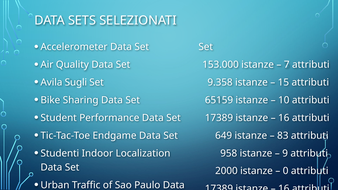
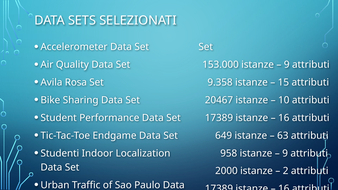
7 at (287, 65): 7 -> 9
Sugli: Sugli -> Rosa
65159: 65159 -> 20467
83: 83 -> 63
0: 0 -> 2
